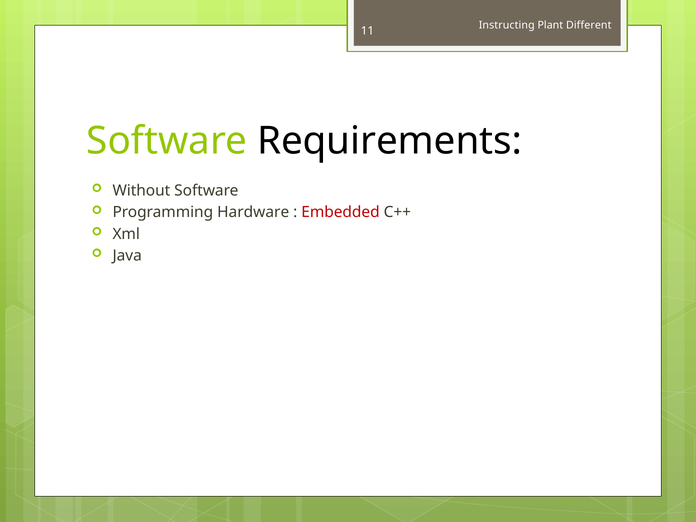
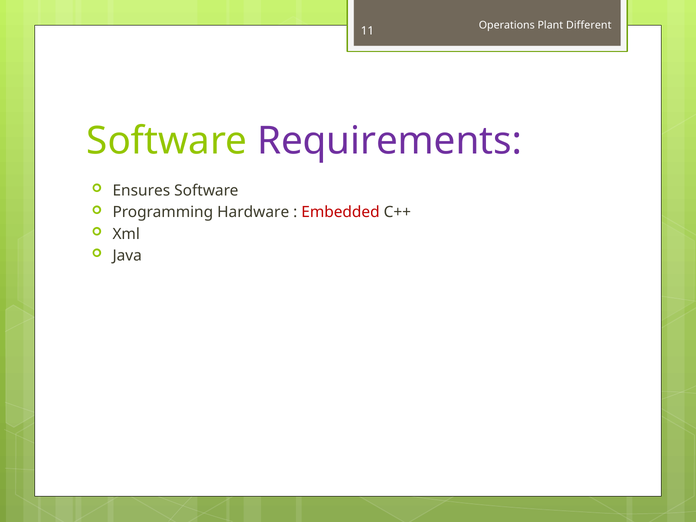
Instructing: Instructing -> Operations
Requirements colour: black -> purple
Without: Without -> Ensures
